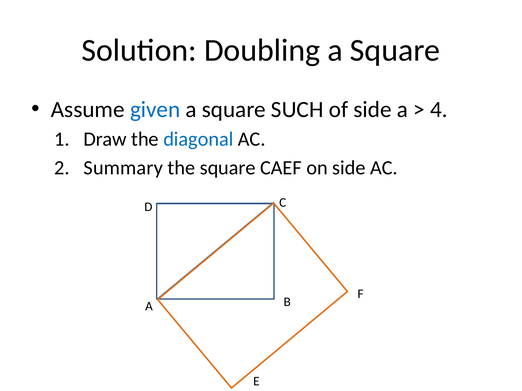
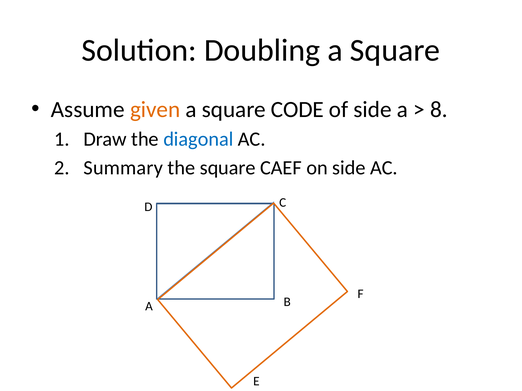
given colour: blue -> orange
SUCH: SUCH -> CODE
4: 4 -> 8
